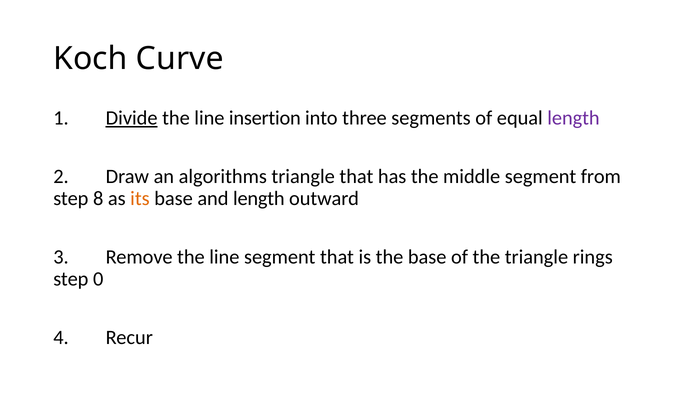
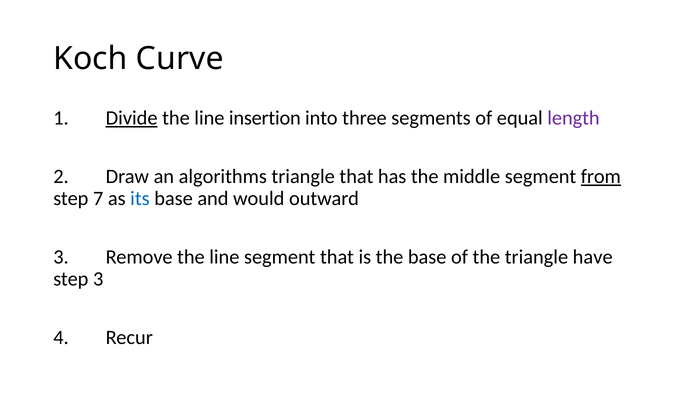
from underline: none -> present
8: 8 -> 7
its colour: orange -> blue
and length: length -> would
rings: rings -> have
step 0: 0 -> 3
